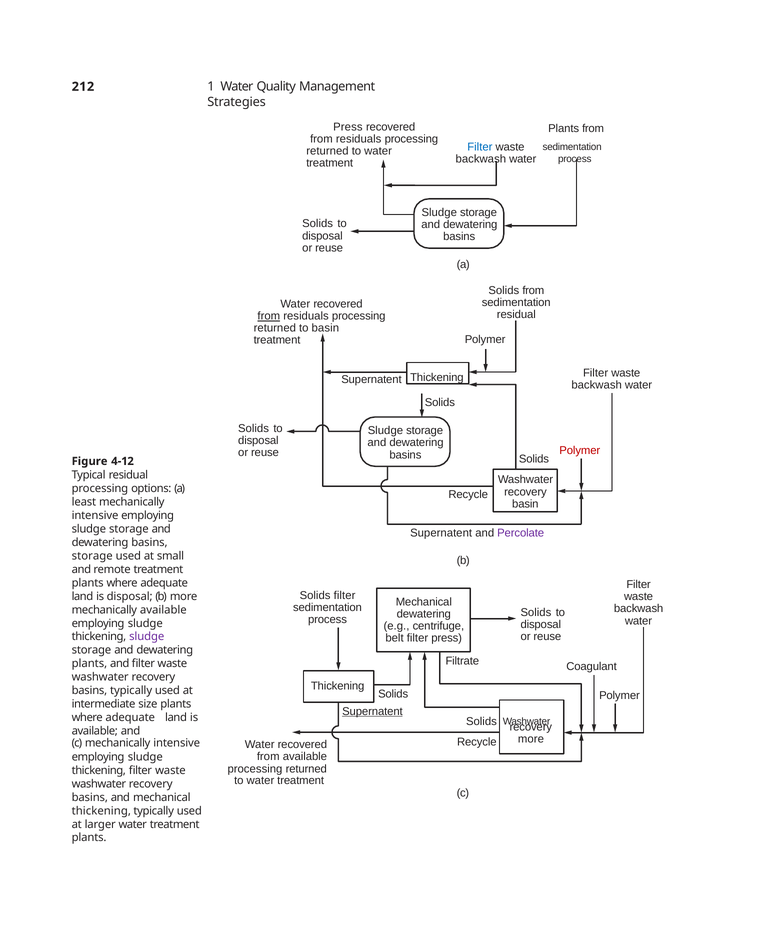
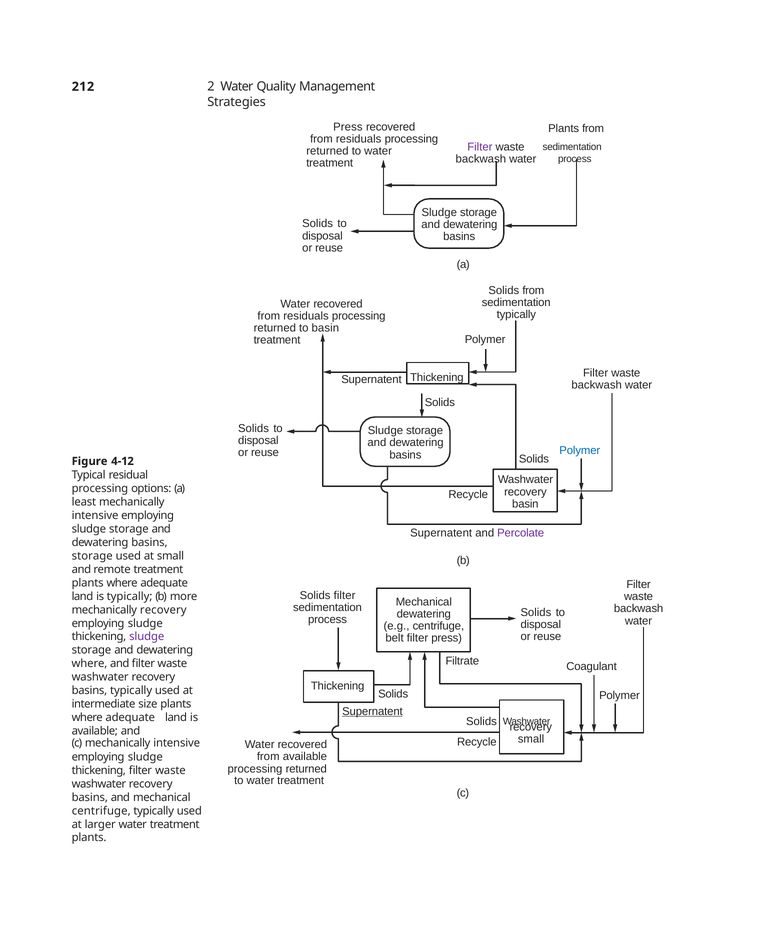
1: 1 -> 2
Filter at (480, 147) colour: blue -> purple
residual at (516, 315): residual -> typically
from at (269, 316) underline: present -> none
Polymer at (580, 450) colour: red -> blue
is disposal: disposal -> typically
mechanically available: available -> recovery
plants at (89, 664): plants -> where
more at (531, 739): more -> small
thickening at (101, 811): thickening -> centrifuge
